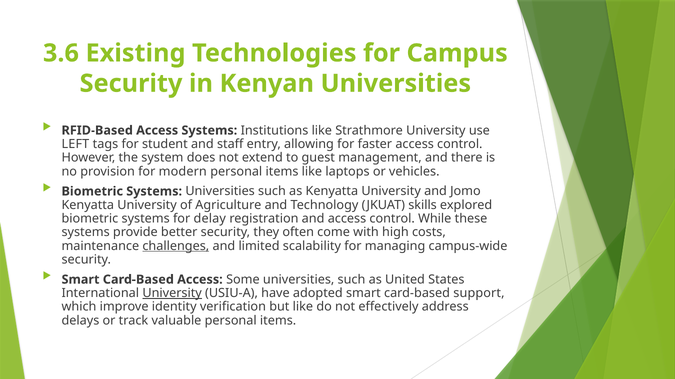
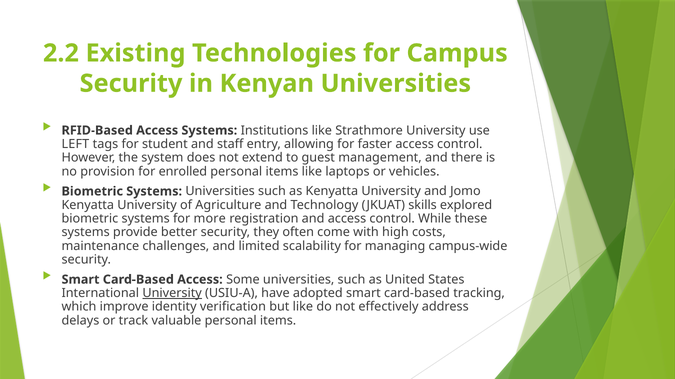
3.6: 3.6 -> 2.2
modern: modern -> enrolled
delay: delay -> more
challenges underline: present -> none
support: support -> tracking
